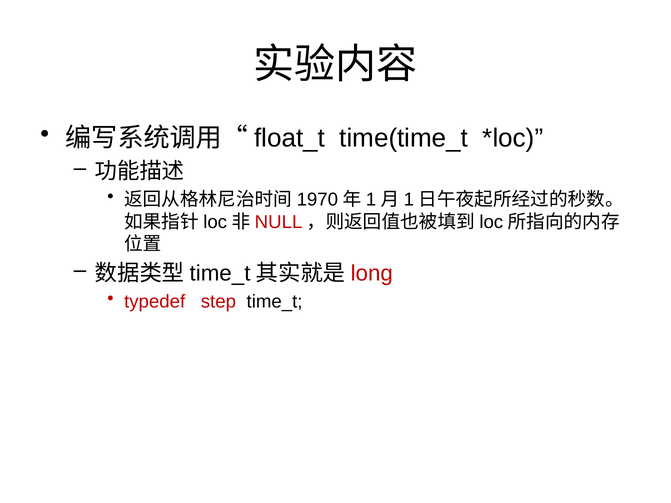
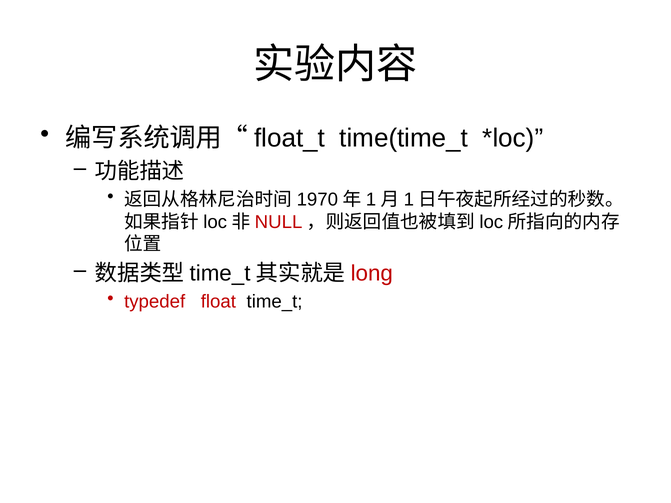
step: step -> float
